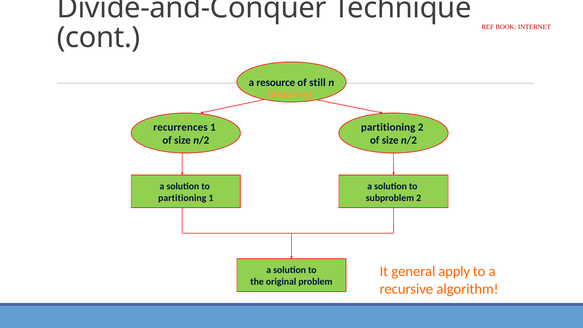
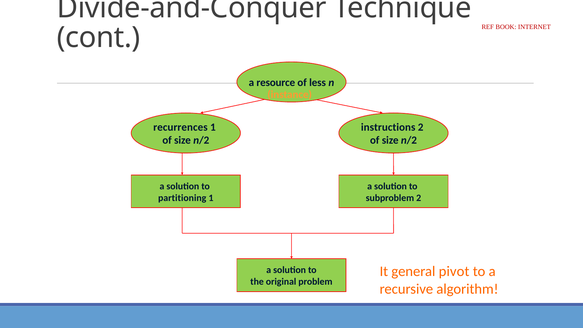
still: still -> less
partitioning at (388, 127): partitioning -> instructions
apply: apply -> pivot
